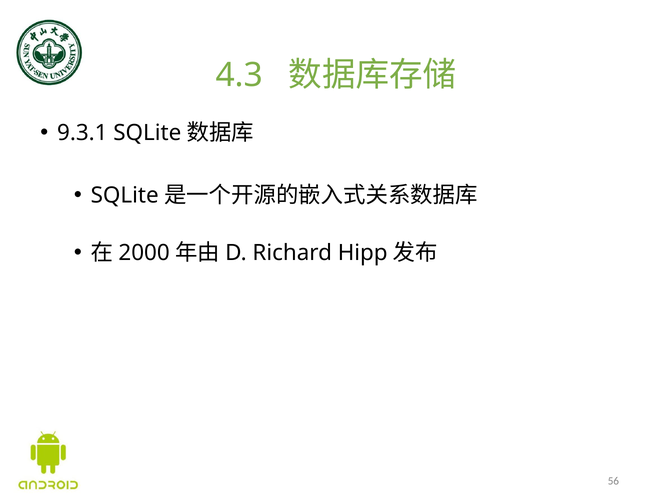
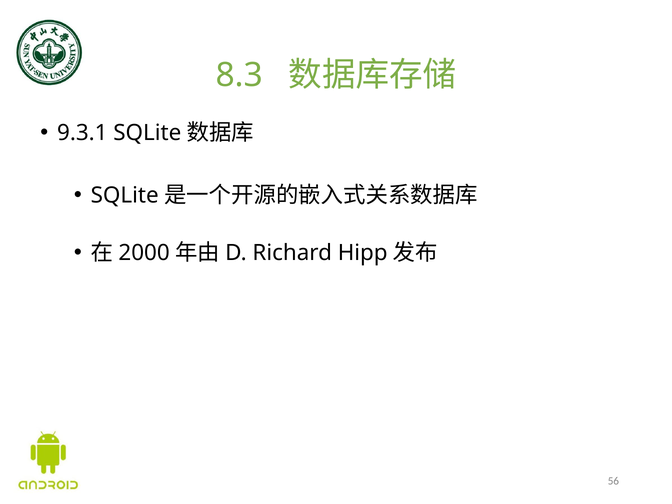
4.3: 4.3 -> 8.3
